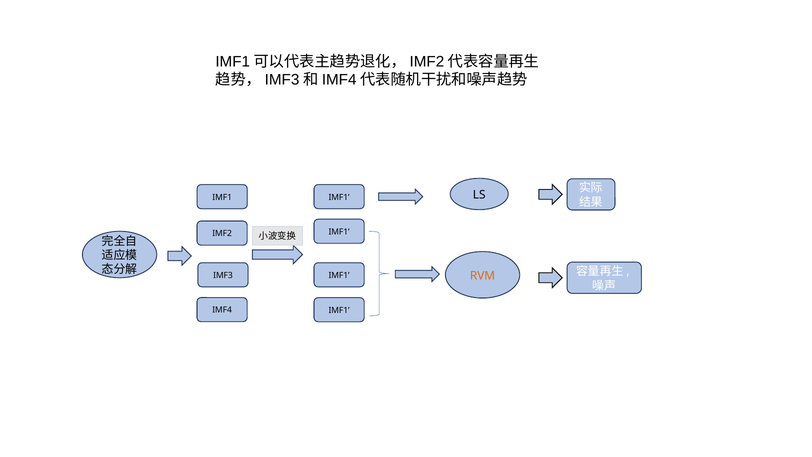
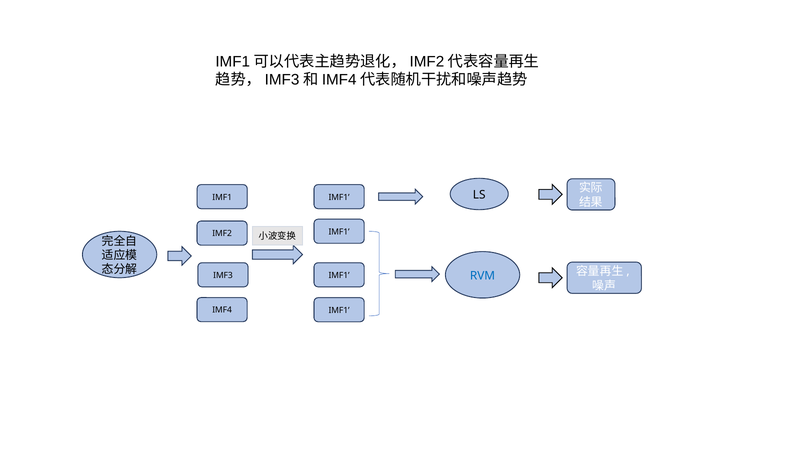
RVM colour: orange -> blue
